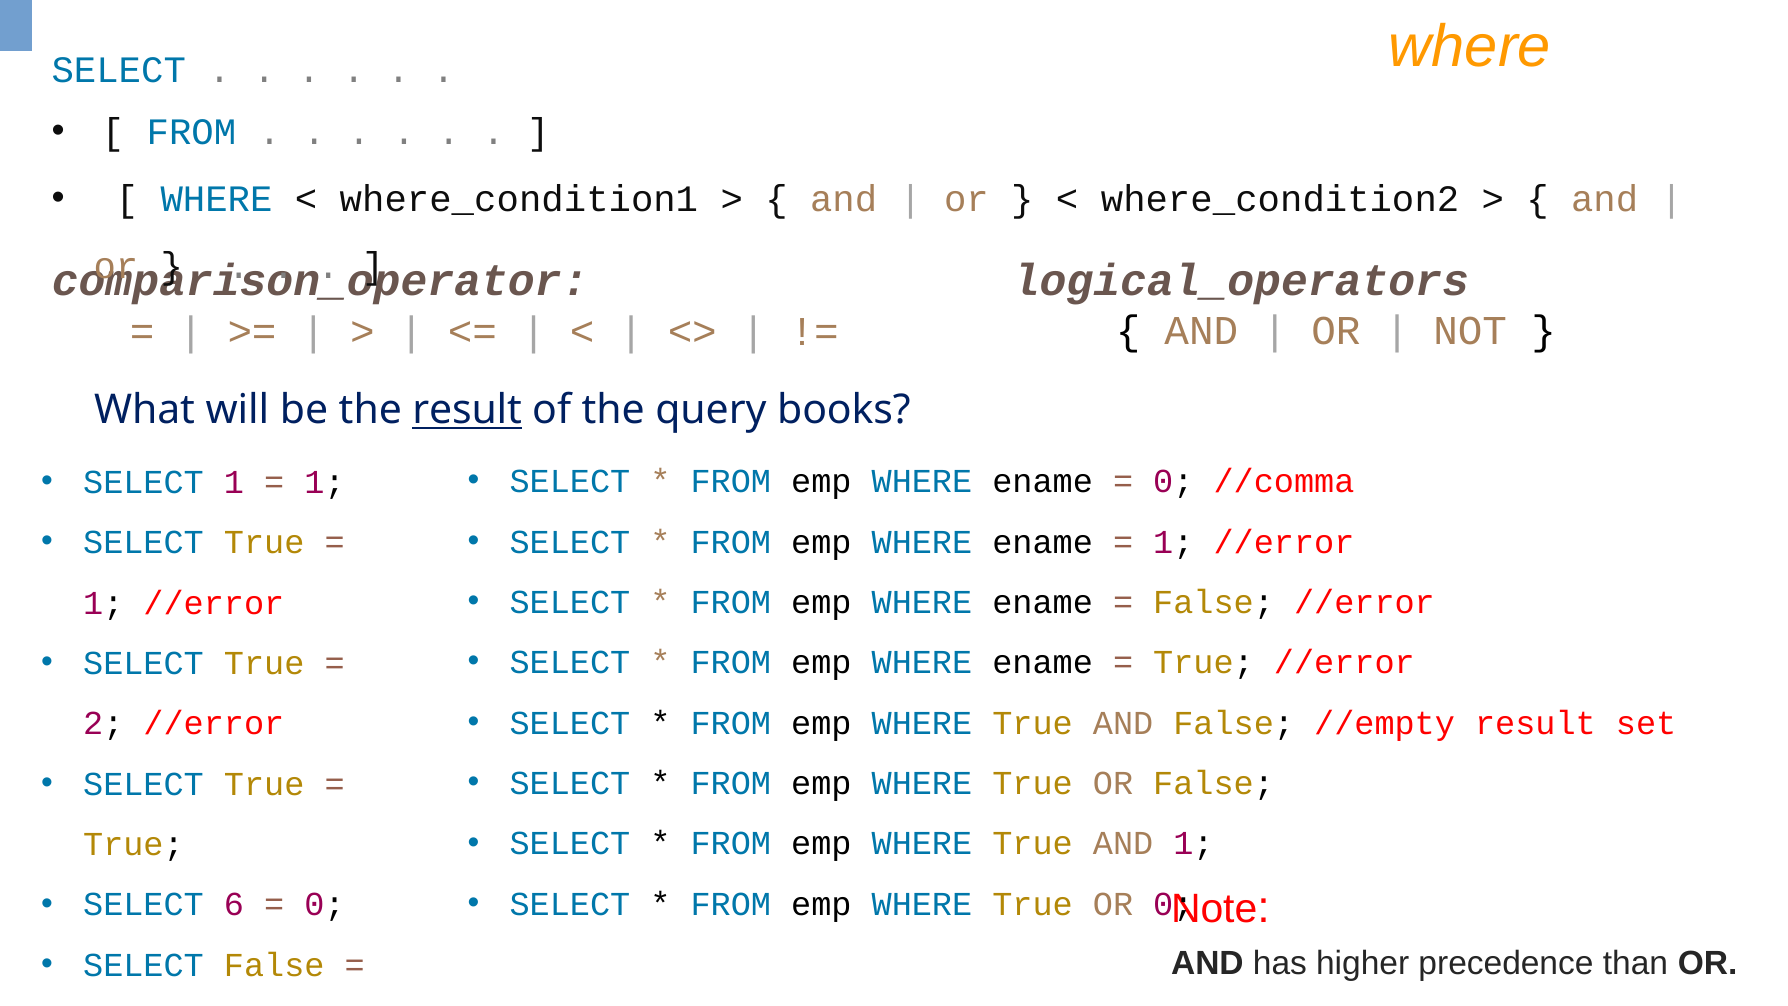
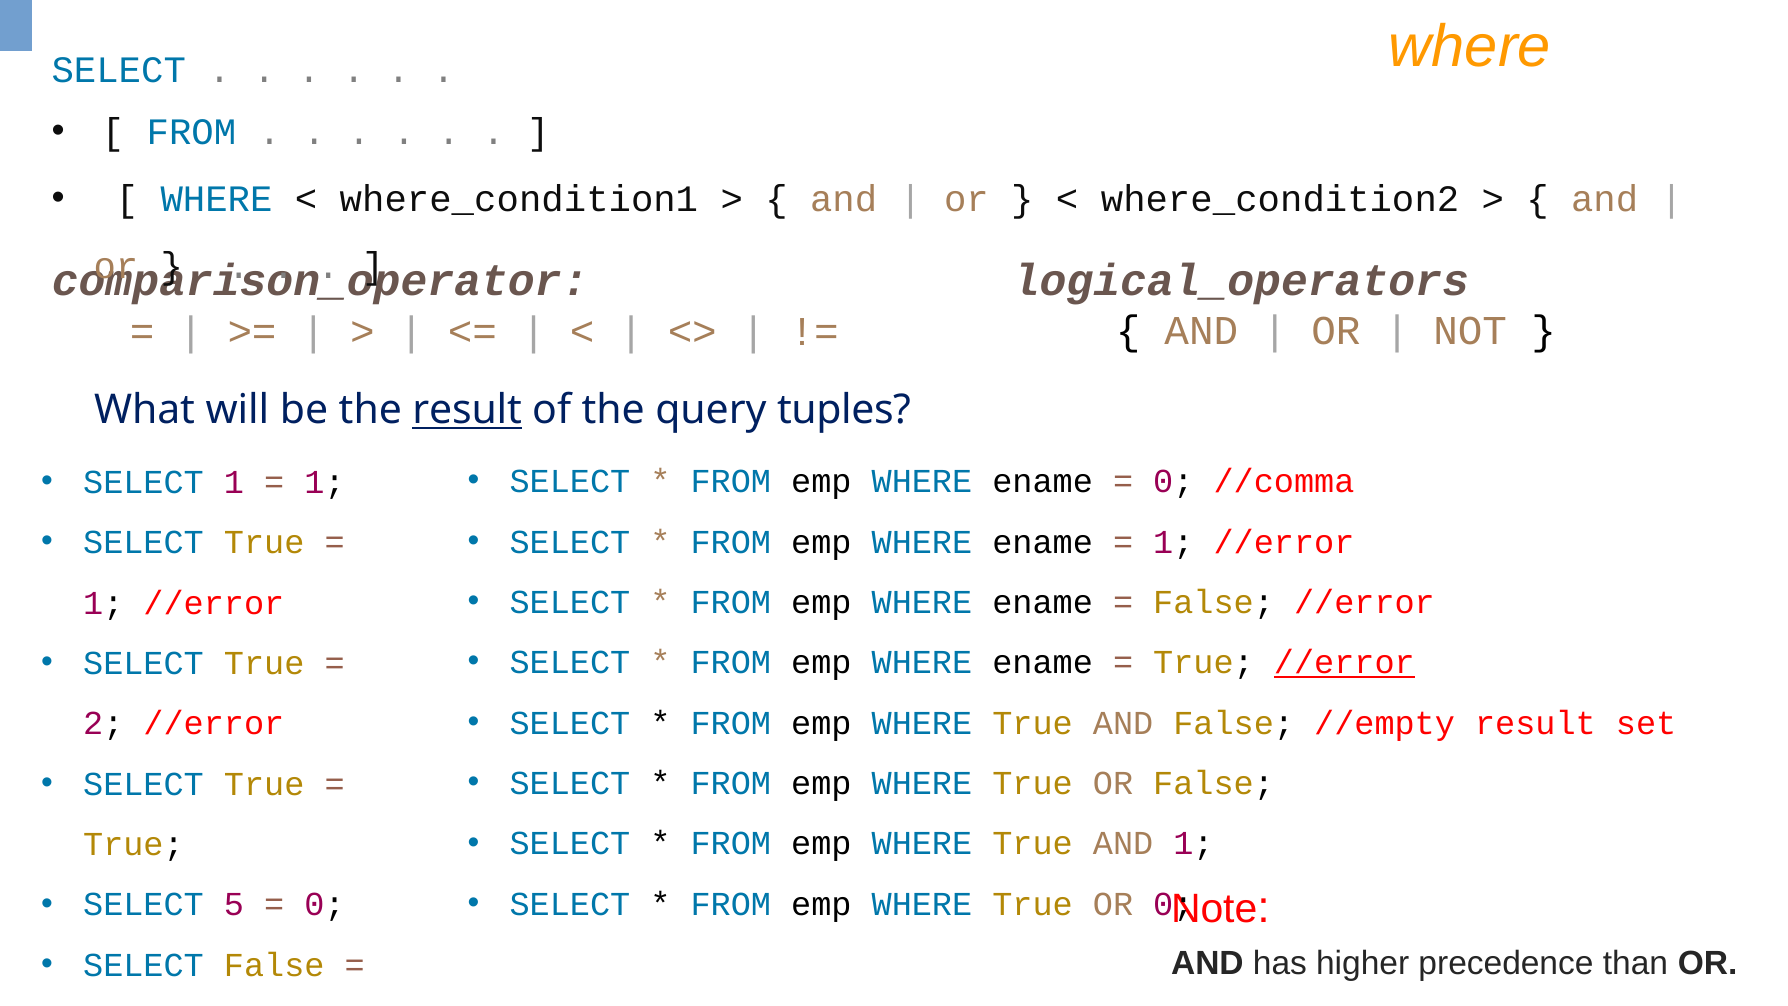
books: books -> tuples
//error at (1344, 662) underline: none -> present
6: 6 -> 5
